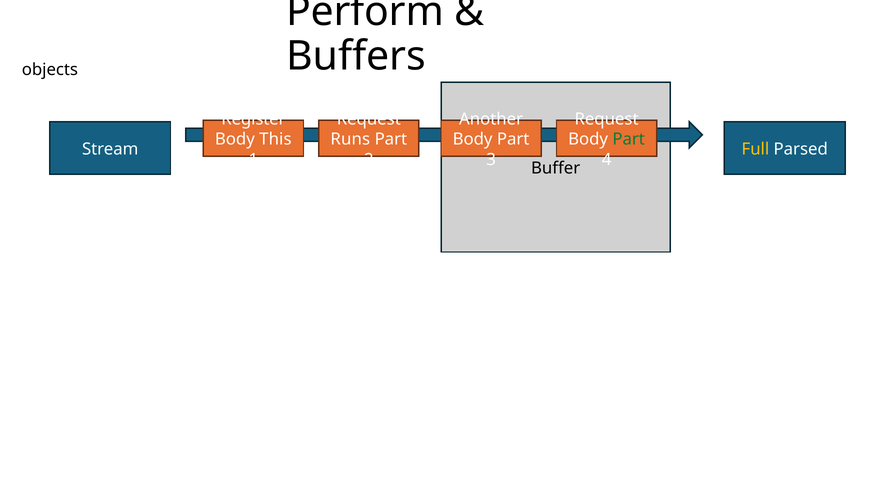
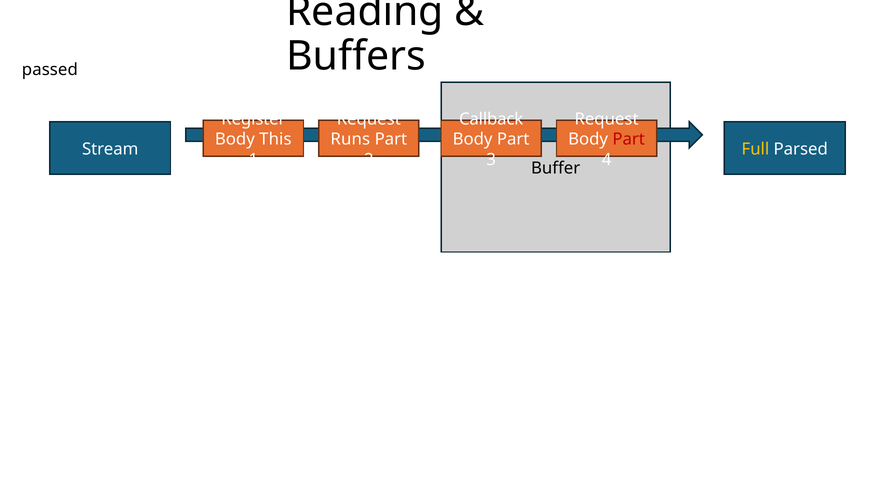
Perform: Perform -> Reading
objects: objects -> passed
Another: Another -> Callback
Part at (629, 139) colour: green -> red
